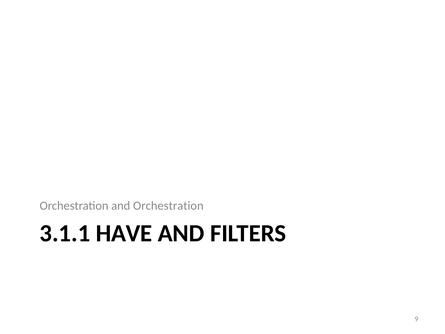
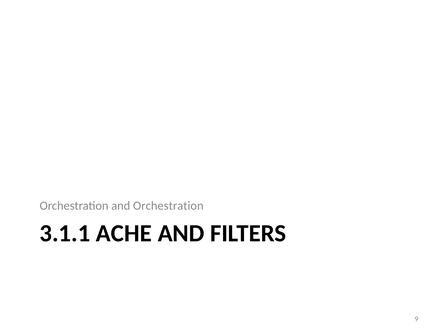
HAVE: HAVE -> ACHE
